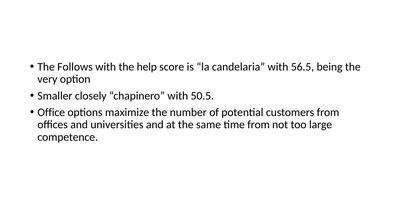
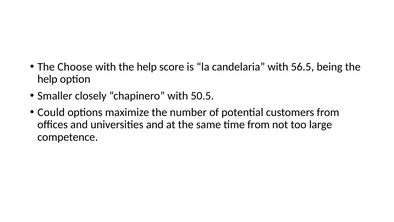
Follows: Follows -> Choose
very at (47, 79): very -> help
Office: Office -> Could
